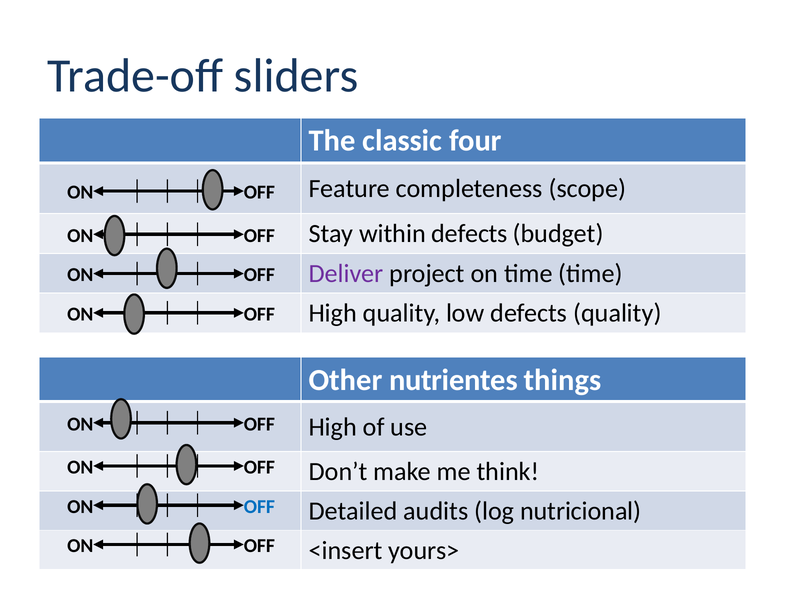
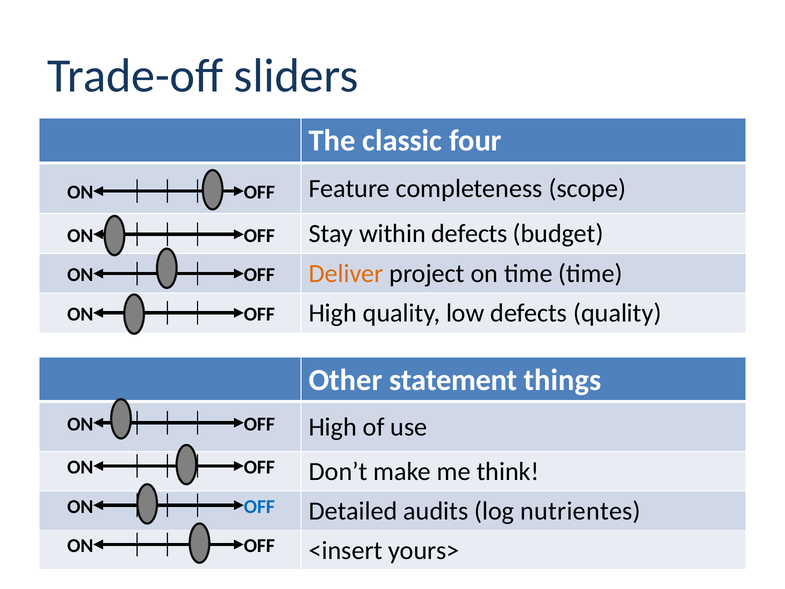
Deliver colour: purple -> orange
nutrientes: nutrientes -> statement
nutricional: nutricional -> nutrientes
